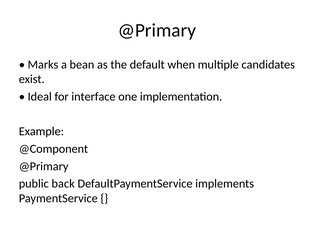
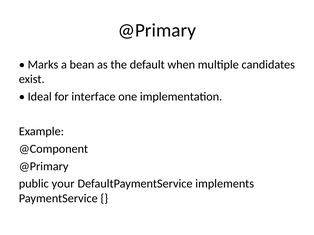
back: back -> your
